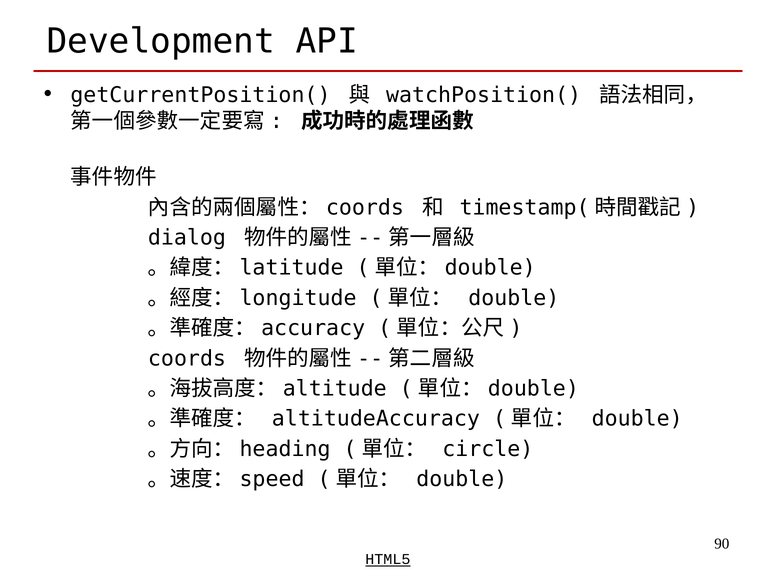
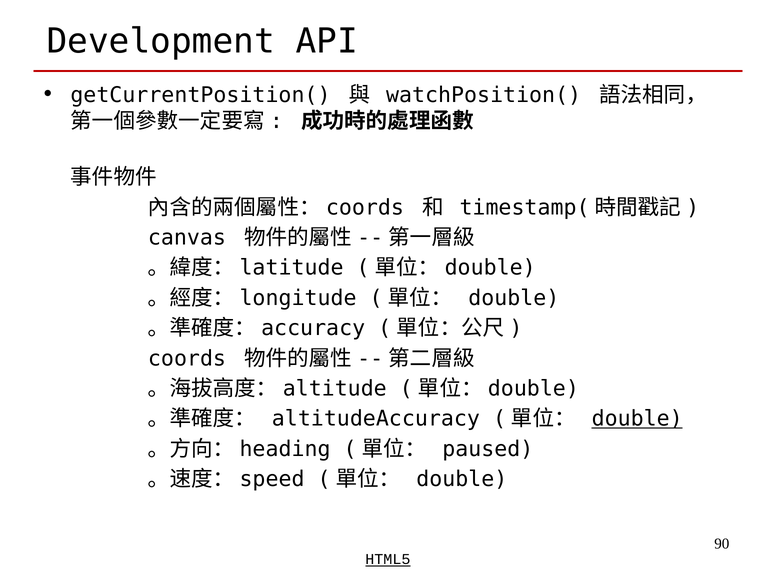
dialog: dialog -> canvas
double at (637, 419) underline: none -> present
circle: circle -> paused
